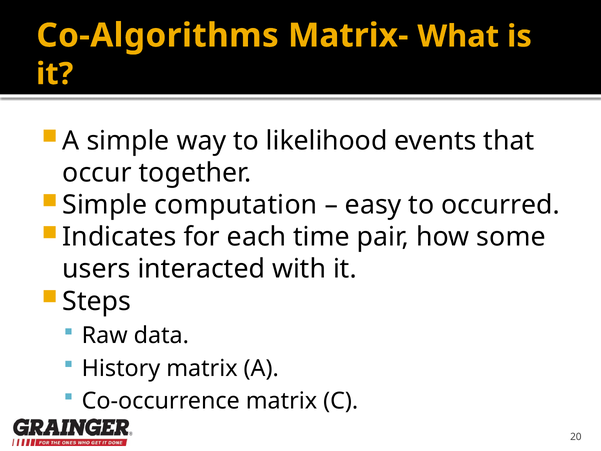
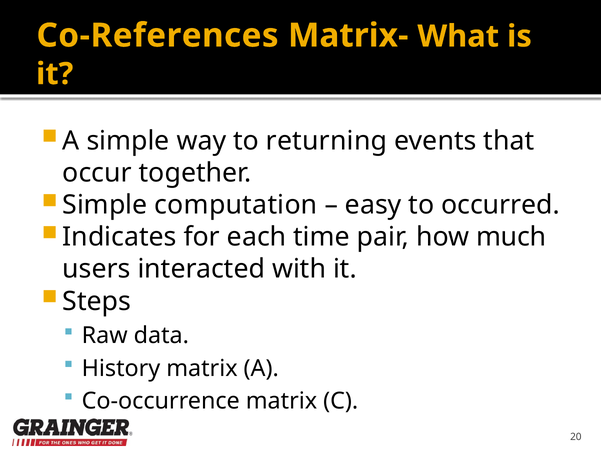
Co-Algorithms: Co-Algorithms -> Co-References
likelihood: likelihood -> returning
some: some -> much
